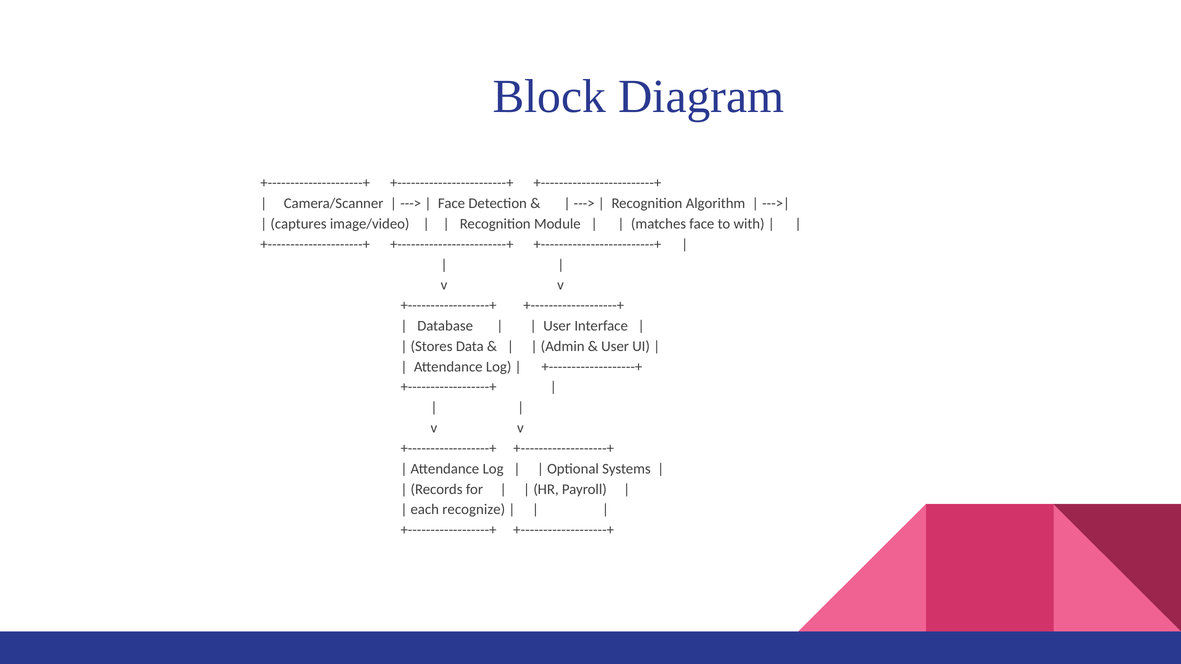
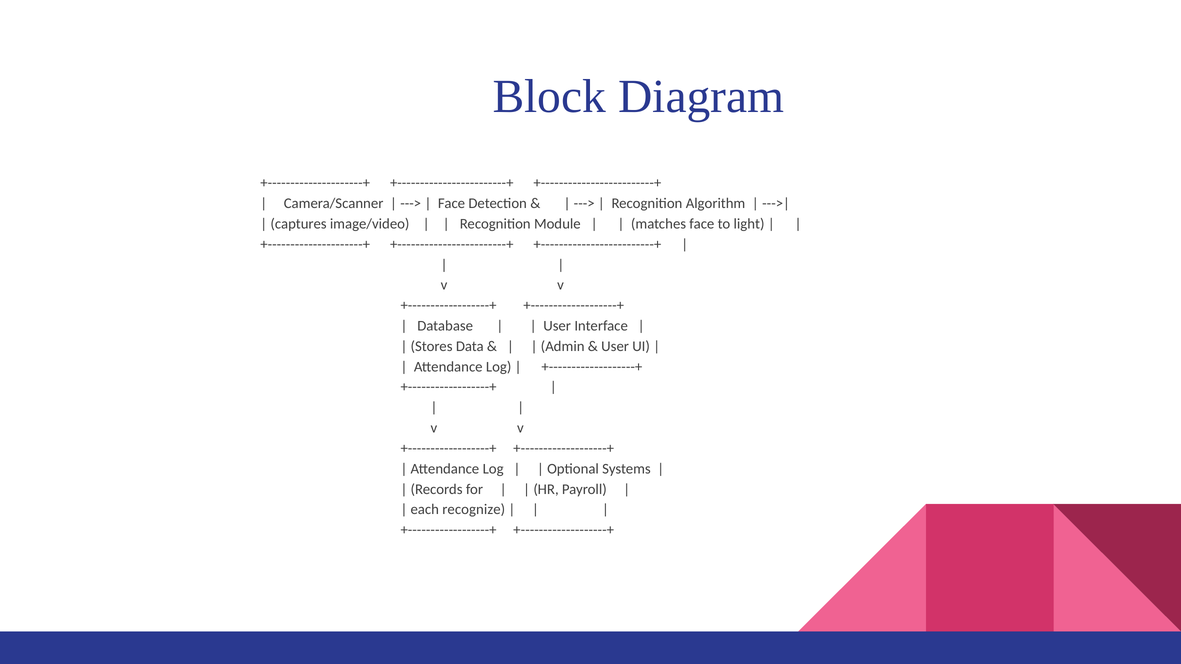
with: with -> light
